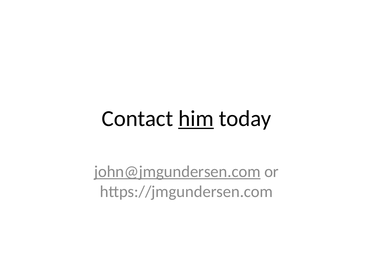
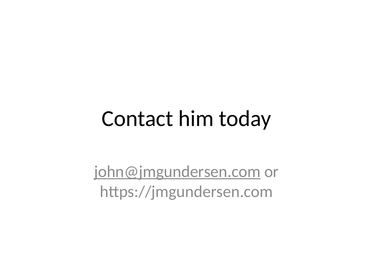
him underline: present -> none
